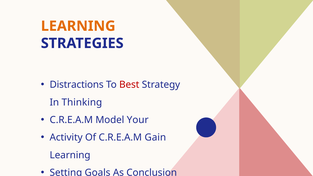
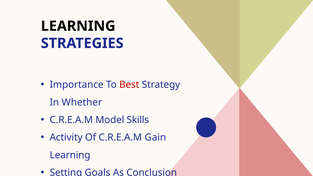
LEARNING at (78, 26) colour: orange -> black
Distractions: Distractions -> Importance
Thinking: Thinking -> Whether
Your: Your -> Skills
